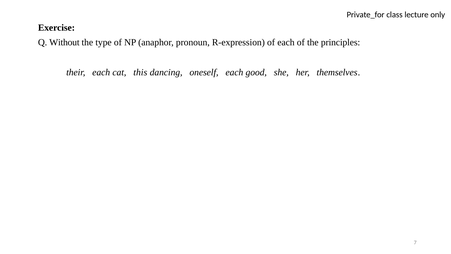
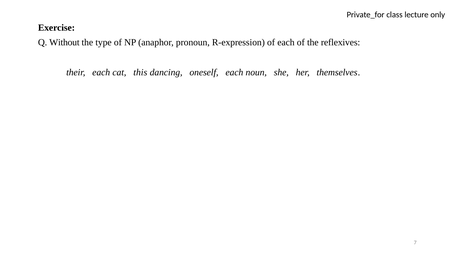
principles: principles -> reflexives
good: good -> noun
